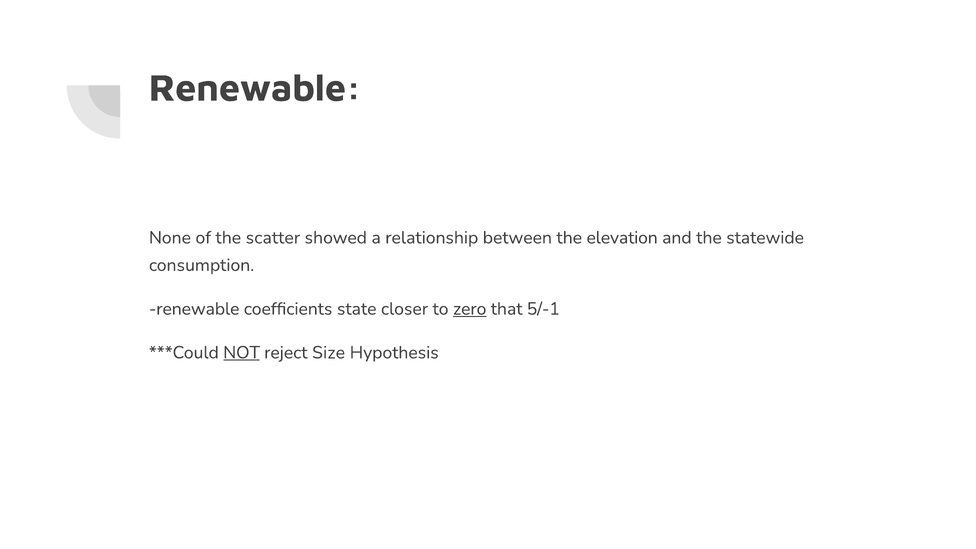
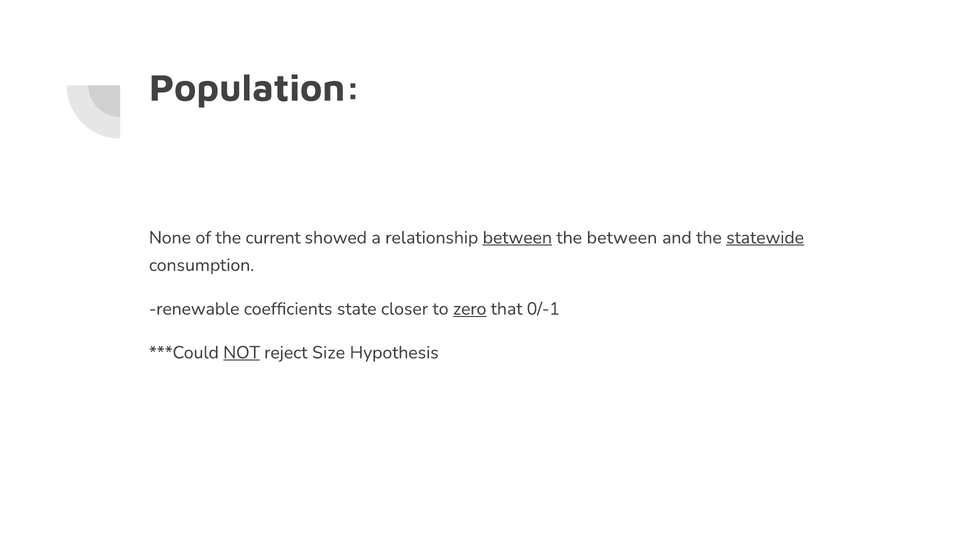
Renewable at (255, 88): Renewable -> Population
scatter: scatter -> current
between at (517, 238) underline: none -> present
the elevation: elevation -> between
statewide underline: none -> present
5/-1: 5/-1 -> 0/-1
